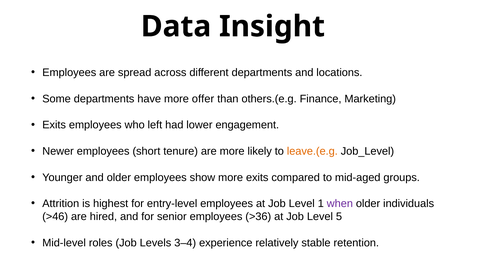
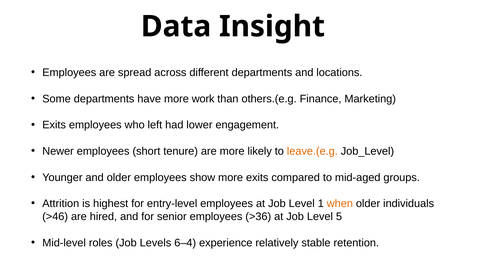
offer: offer -> work
when colour: purple -> orange
3–4: 3–4 -> 6–4
